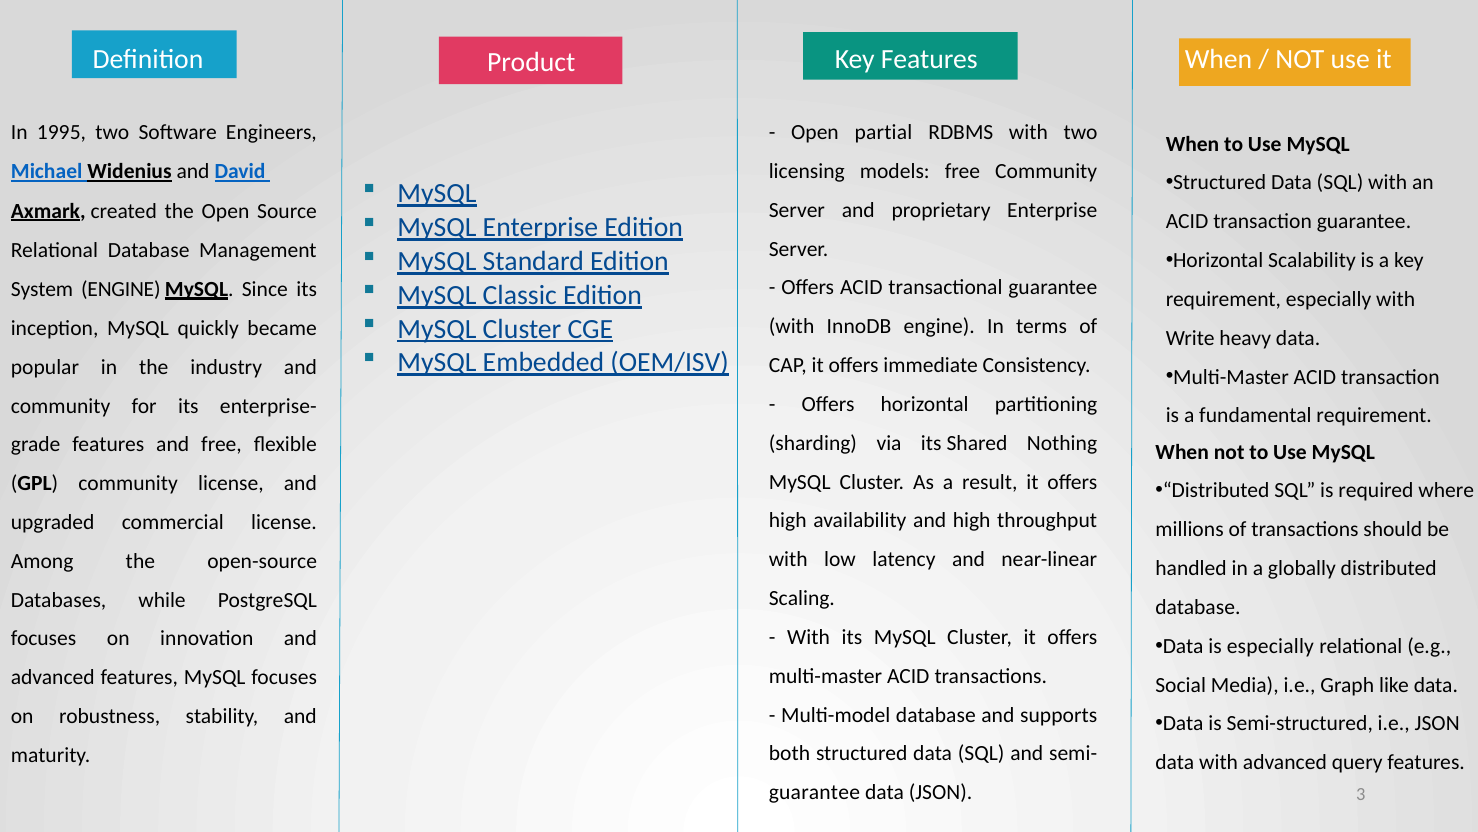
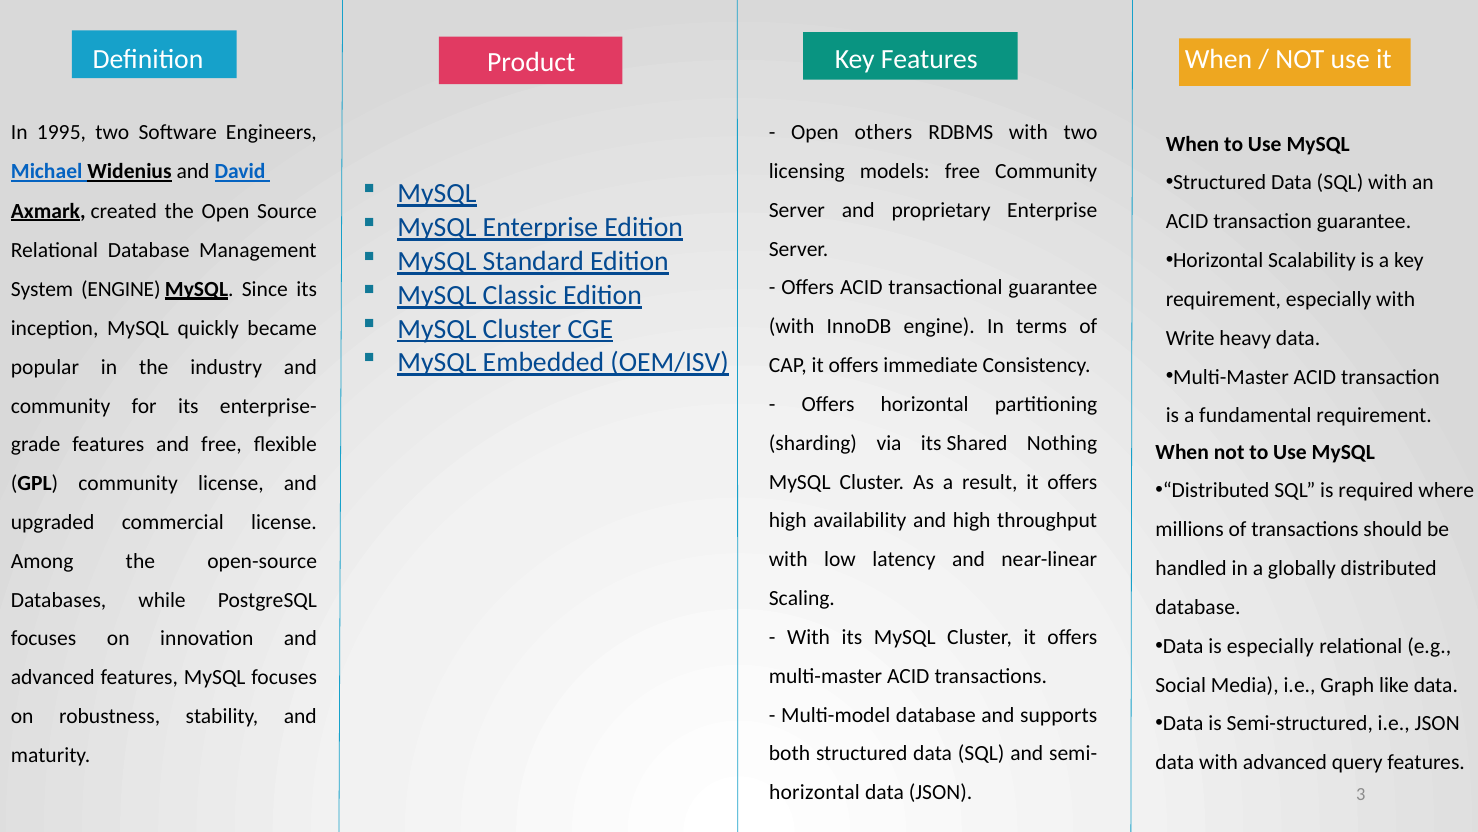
partial: partial -> others
guarantee at (814, 792): guarantee -> horizontal
